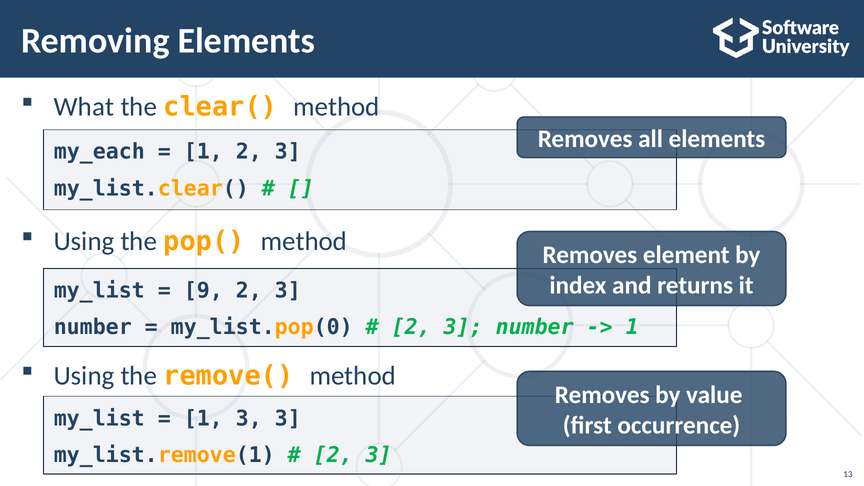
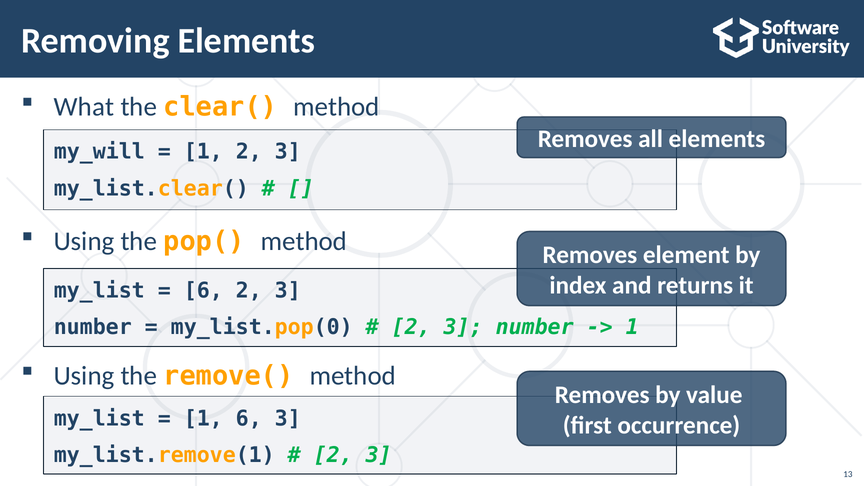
my_each: my_each -> my_will
9 at (203, 291): 9 -> 6
1 3: 3 -> 6
